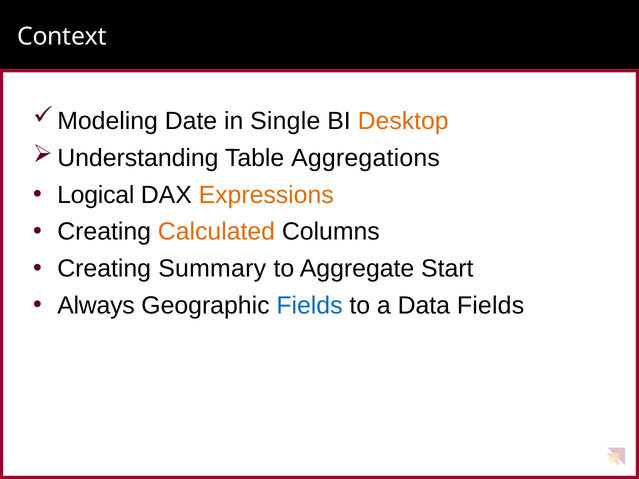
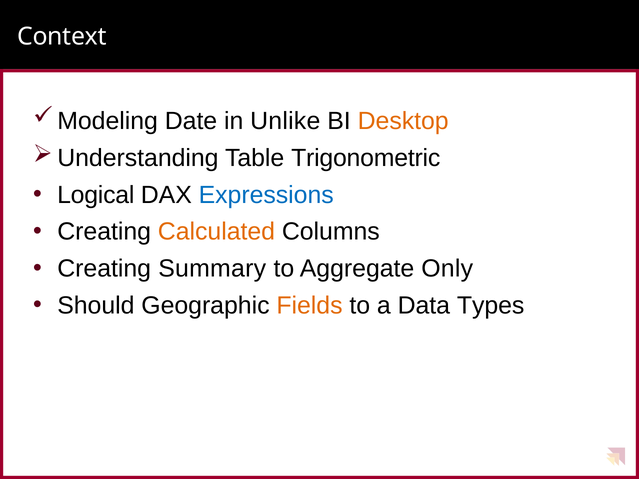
Single: Single -> Unlike
Aggregations: Aggregations -> Trigonometric
Expressions colour: orange -> blue
Start: Start -> Only
Always: Always -> Should
Fields at (309, 306) colour: blue -> orange
Data Fields: Fields -> Types
